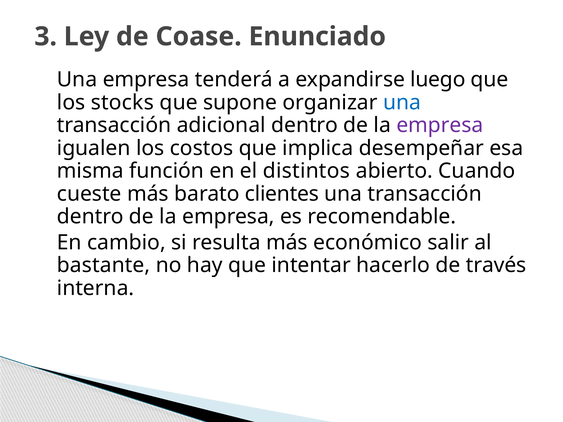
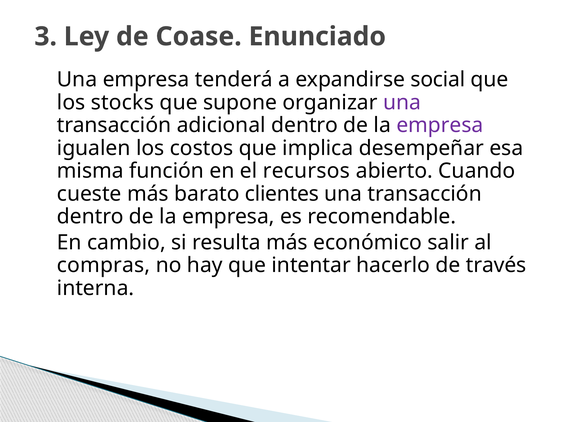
luego: luego -> social
una at (402, 103) colour: blue -> purple
distintos: distintos -> recursos
bastante: bastante -> compras
